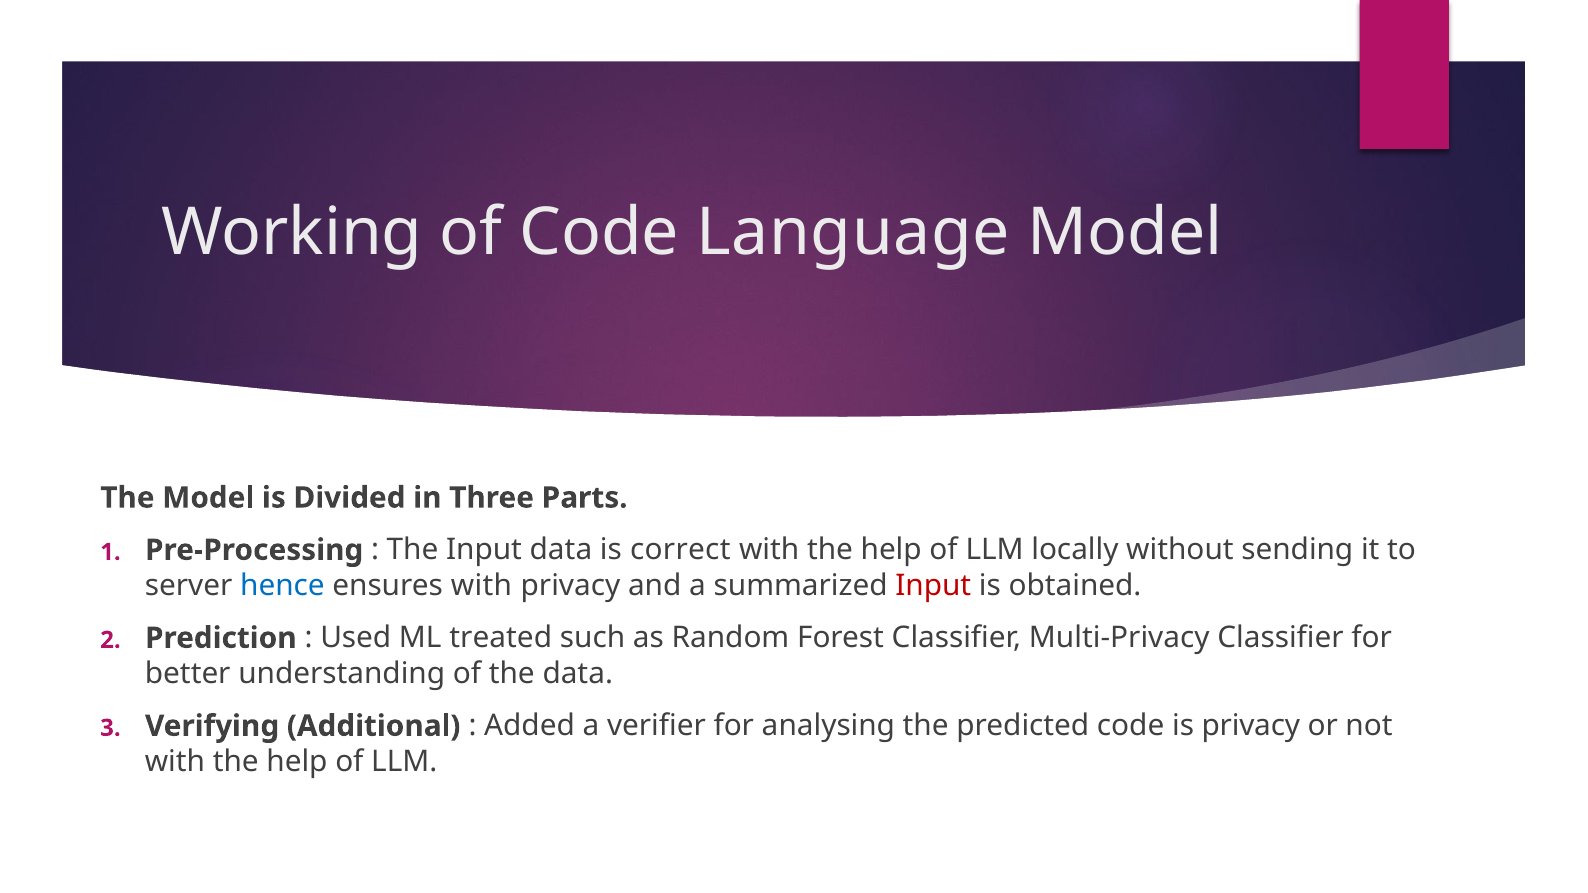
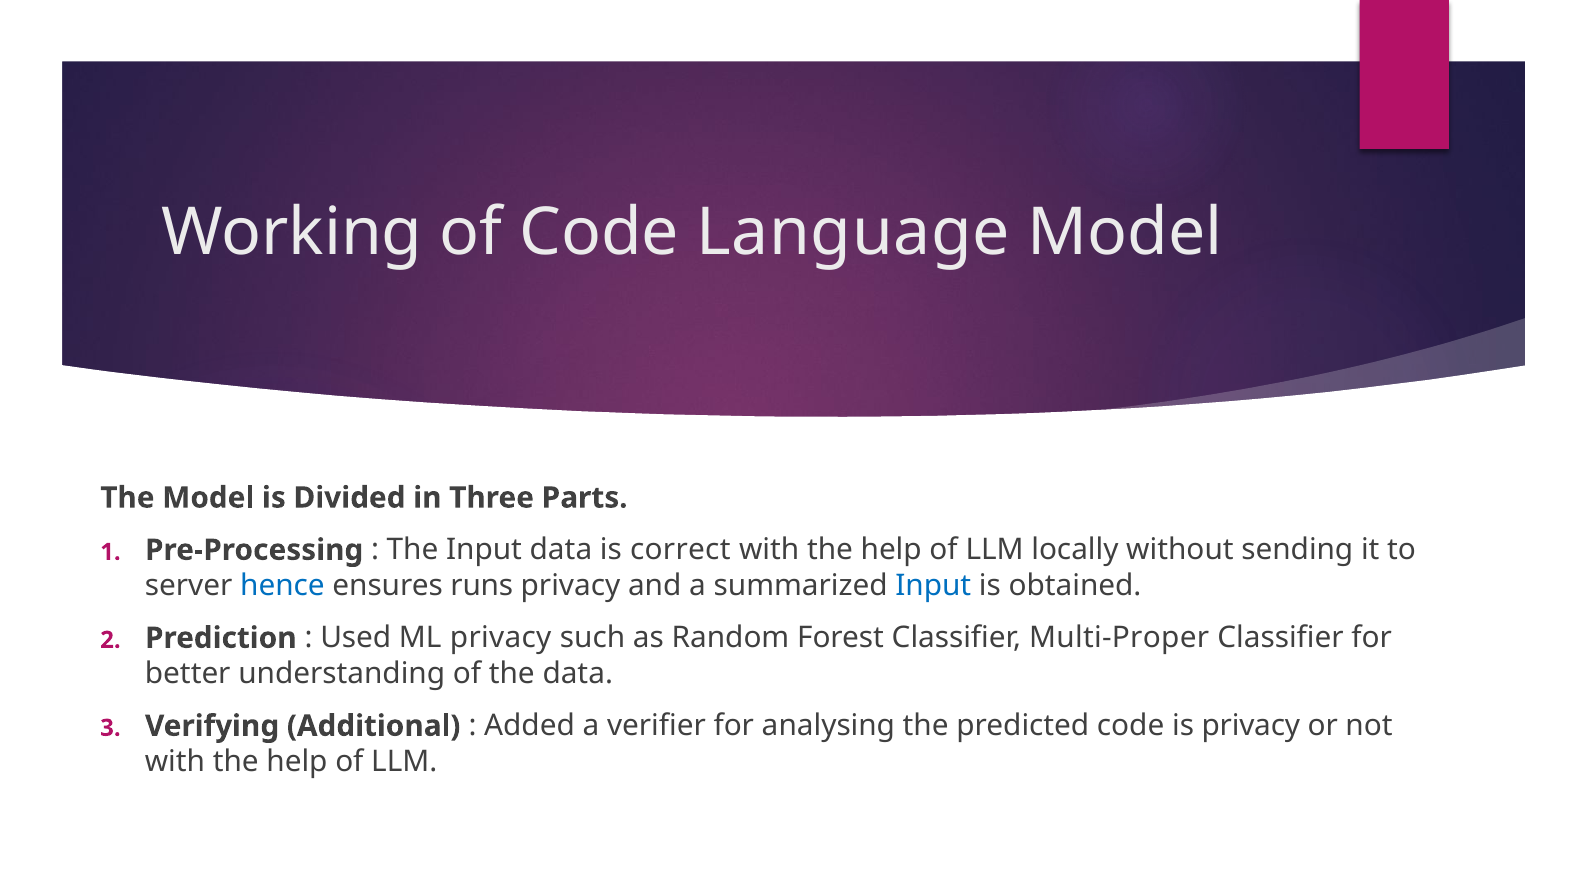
ensures with: with -> runs
Input at (933, 586) colour: red -> blue
ML treated: treated -> privacy
Multi-Privacy: Multi-Privacy -> Multi-Proper
